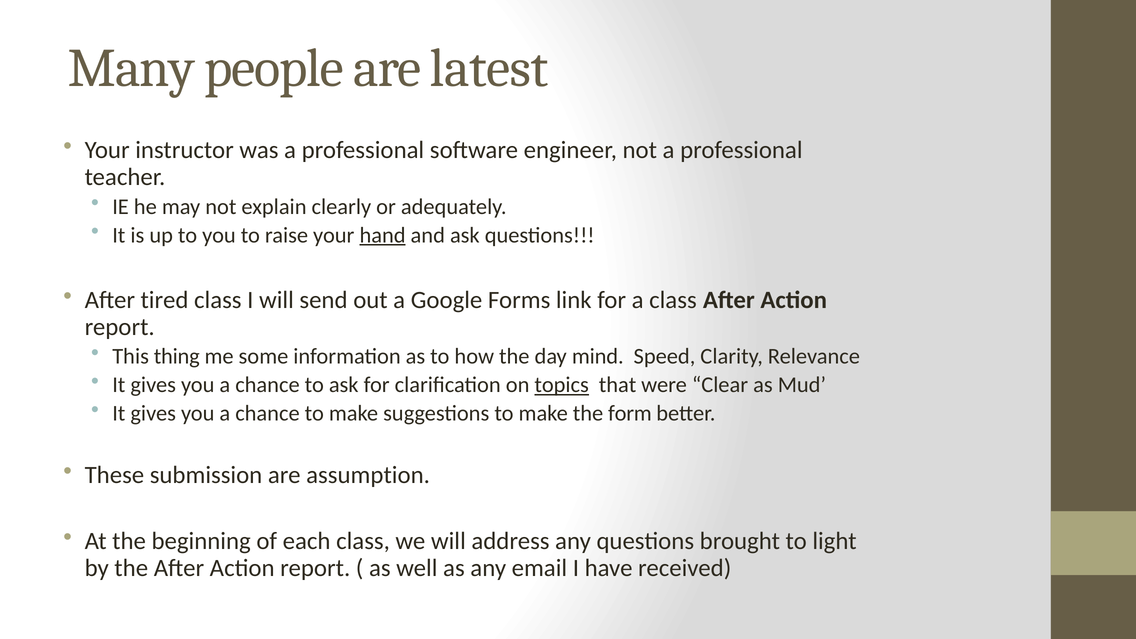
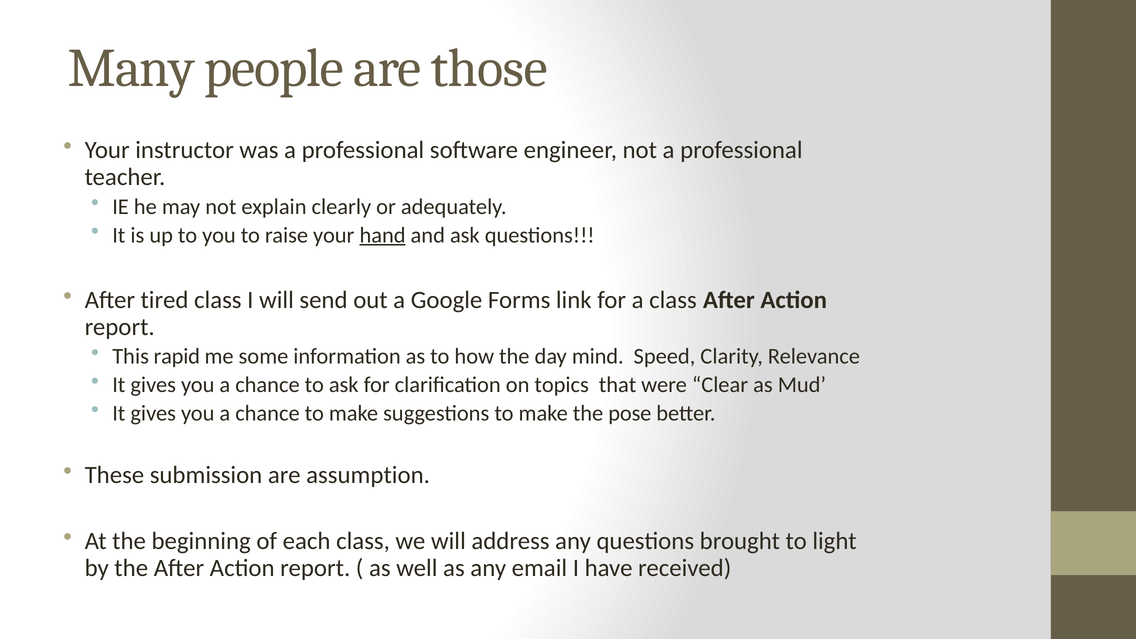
latest: latest -> those
thing: thing -> rapid
topics underline: present -> none
form: form -> pose
